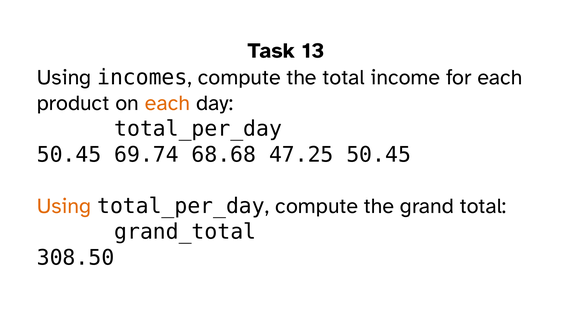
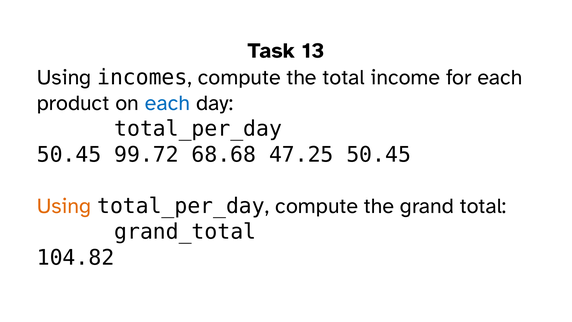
each at (167, 103) colour: orange -> blue
69.74: 69.74 -> 99.72
308.50: 308.50 -> 104.82
